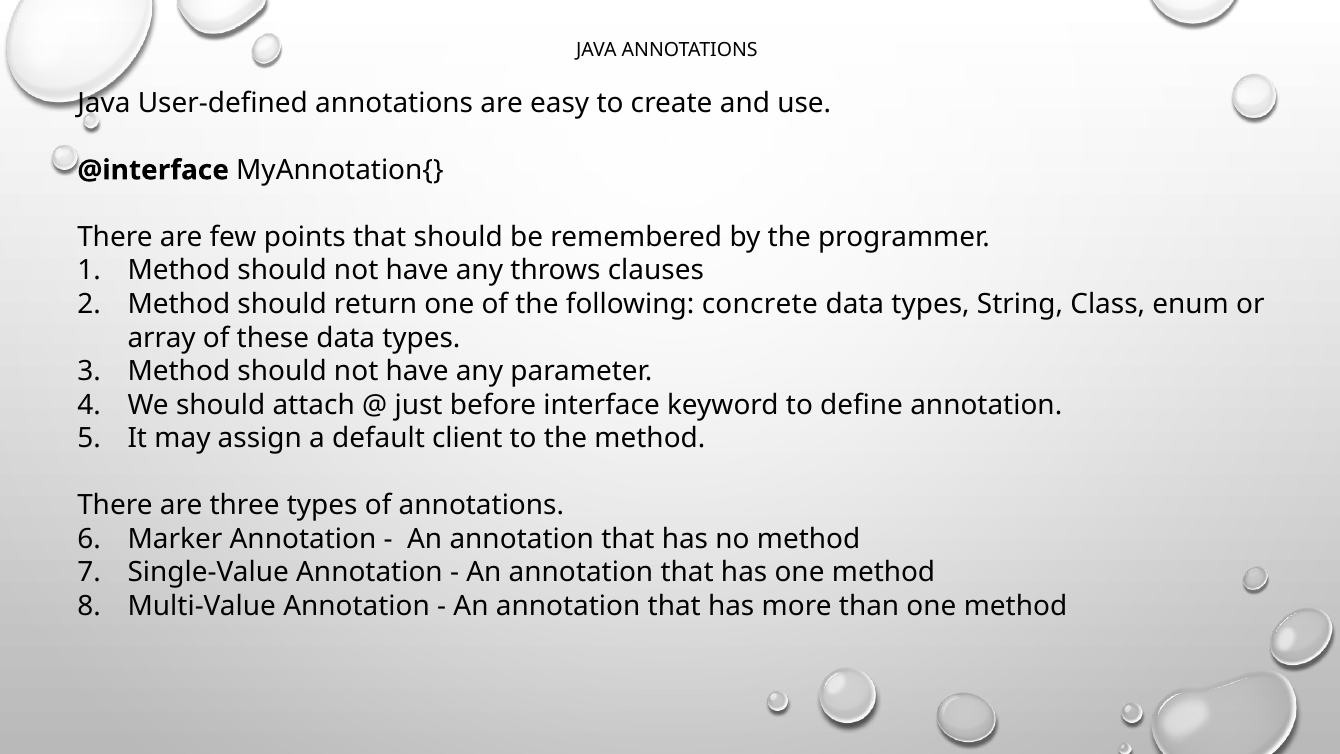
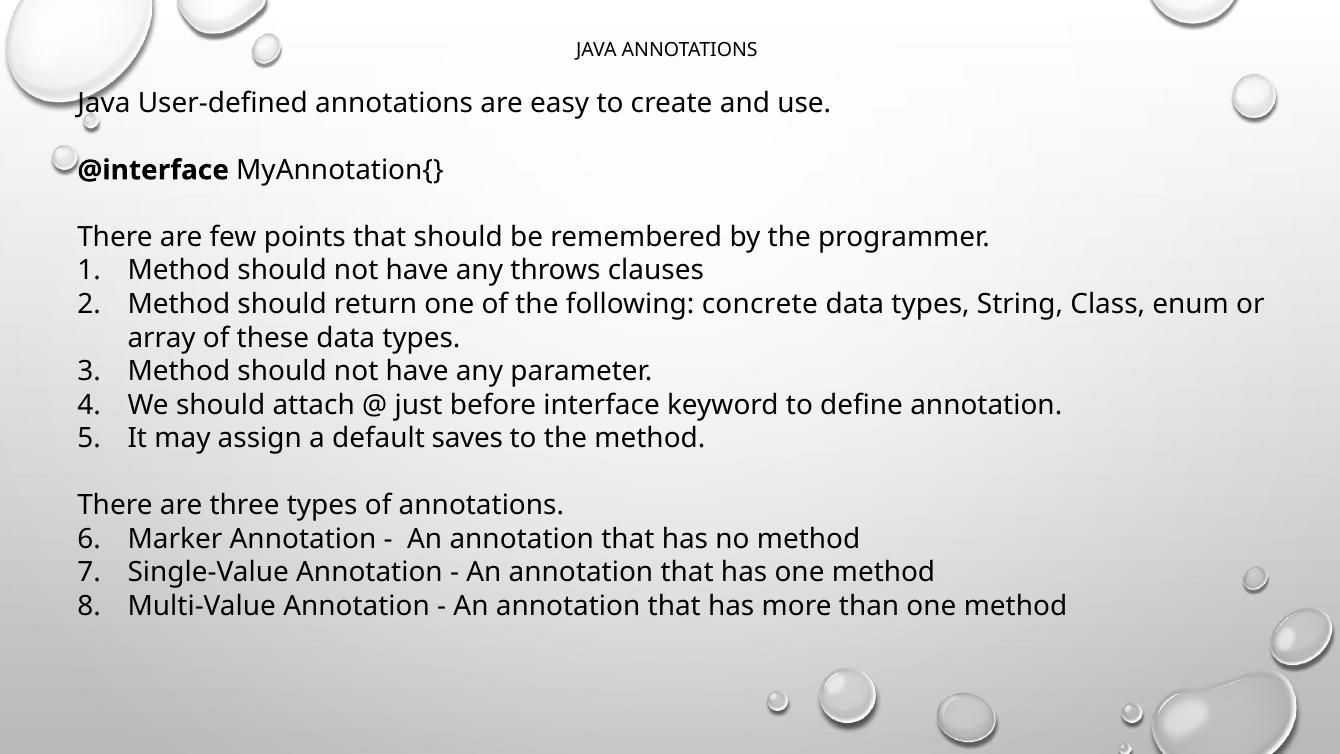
client: client -> saves
